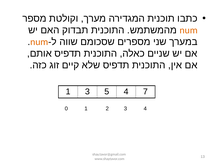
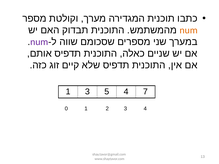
num at (39, 42) colour: orange -> purple
